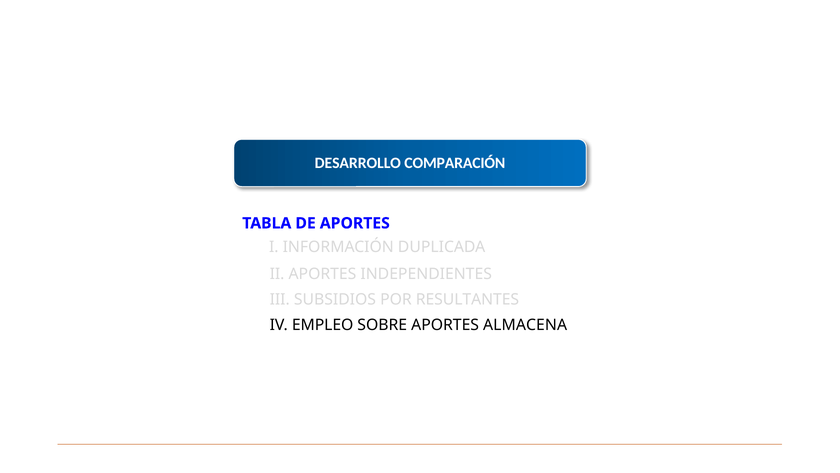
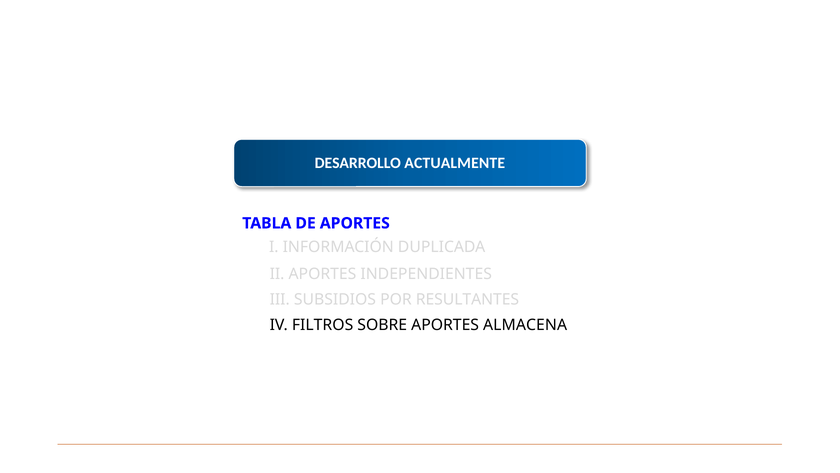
COMPARACIÓN: COMPARACIÓN -> ACTUALMENTE
EMPLEO: EMPLEO -> FILTROS
